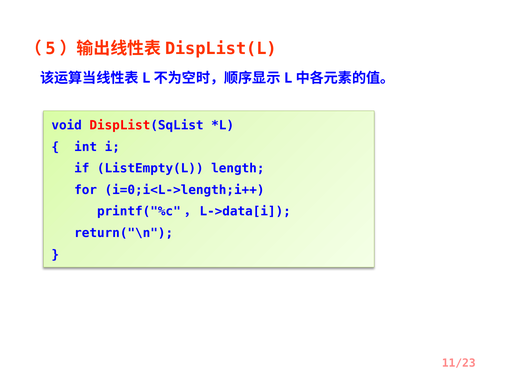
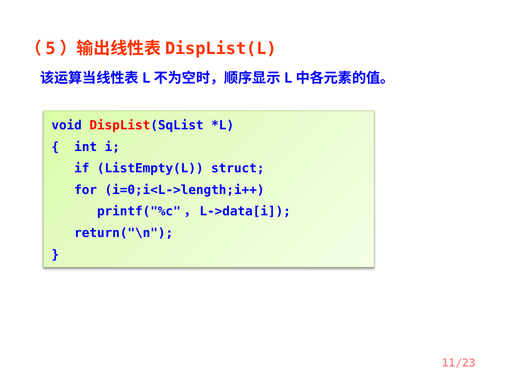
length: length -> struct
